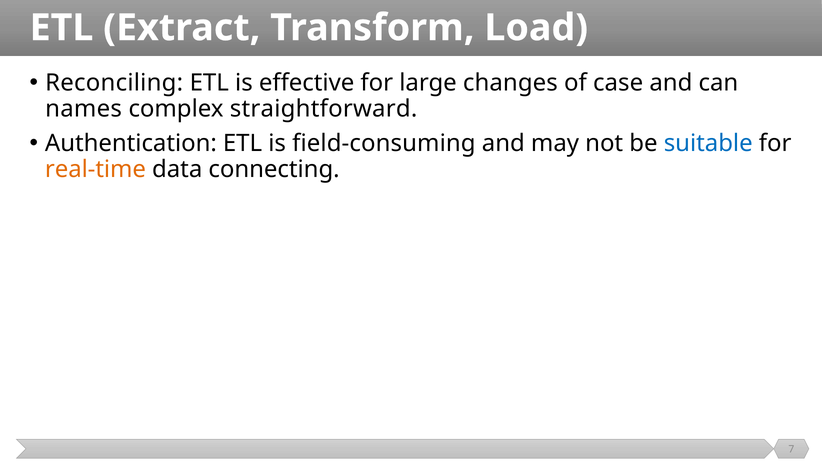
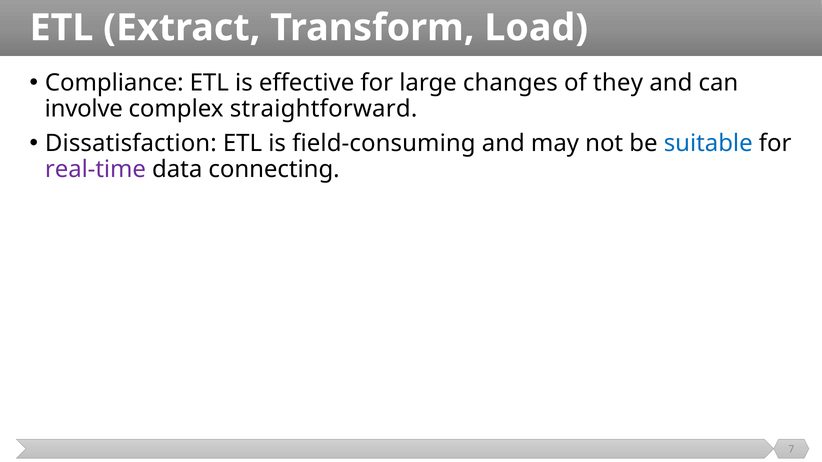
Reconciling: Reconciling -> Compliance
case: case -> they
names: names -> involve
Authentication: Authentication -> Dissatisfaction
real-time colour: orange -> purple
